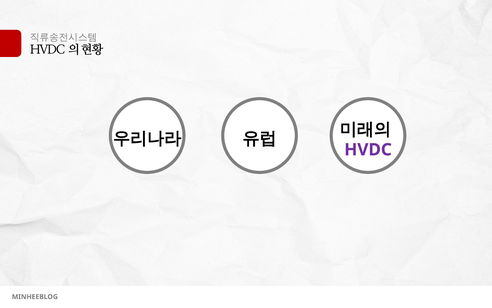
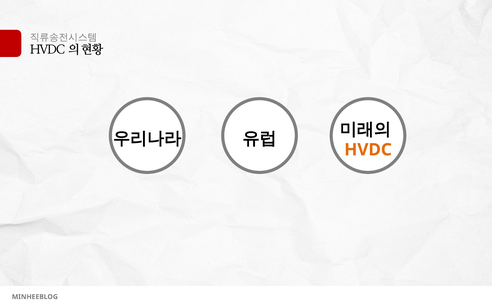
HVDC colour: purple -> orange
